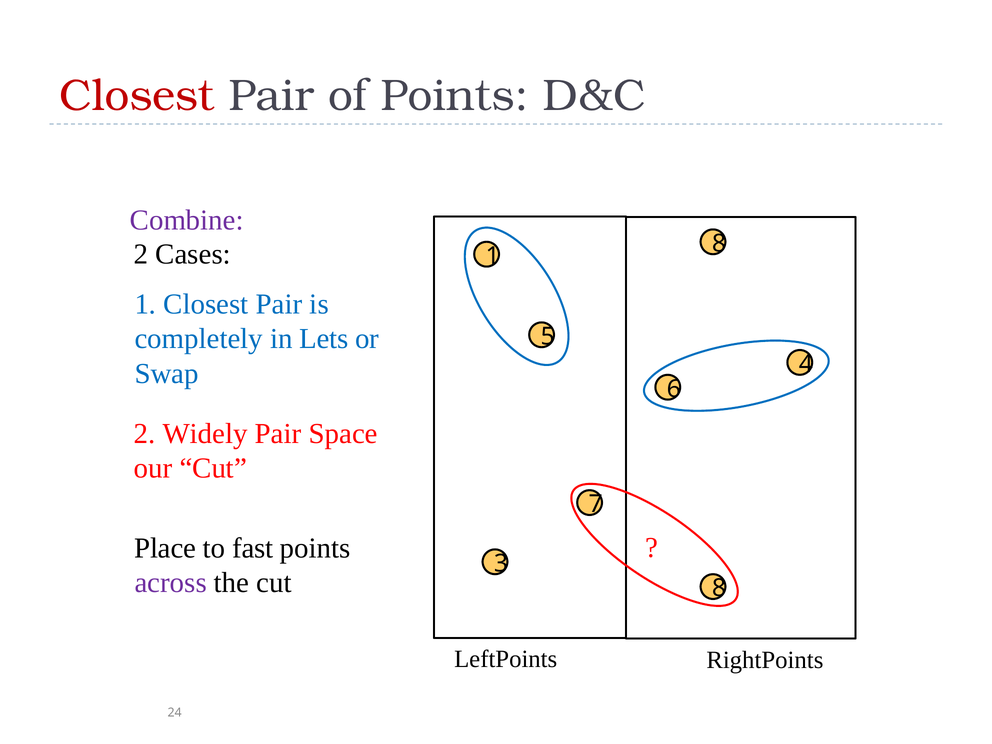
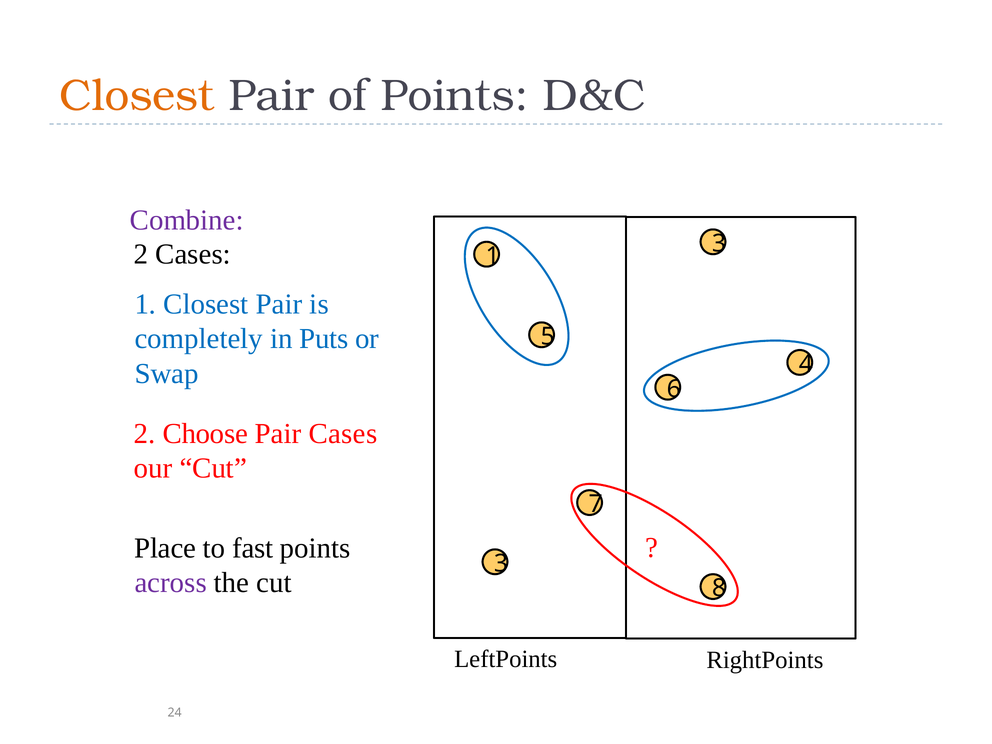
Closest at (137, 96) colour: red -> orange
1 8: 8 -> 3
Lets: Lets -> Puts
Widely: Widely -> Choose
Pair Space: Space -> Cases
